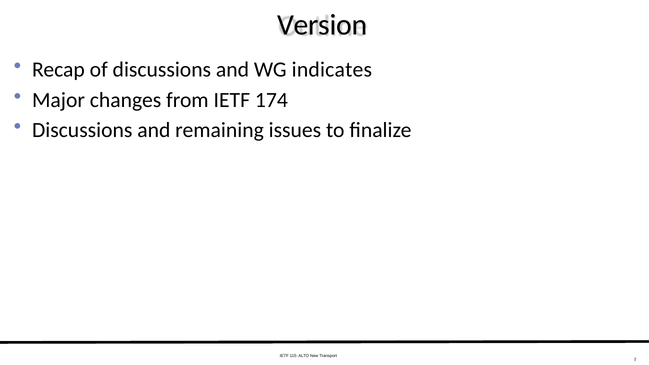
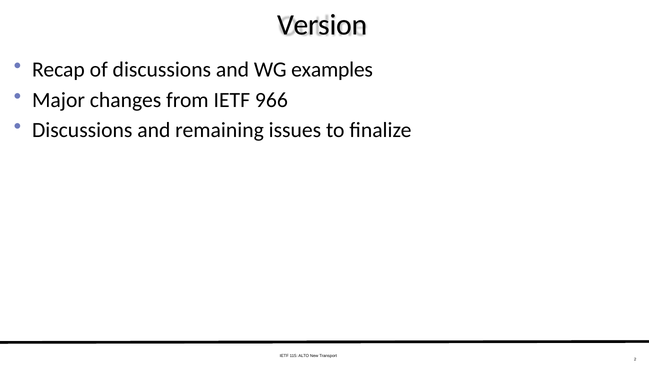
indicates: indicates -> examples
174: 174 -> 966
